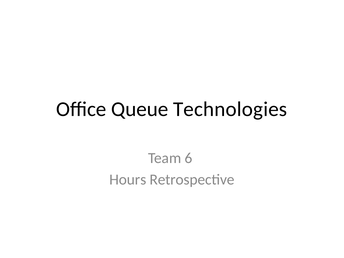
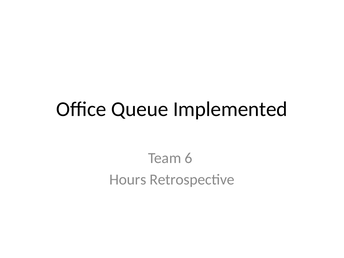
Technologies: Technologies -> Implemented
